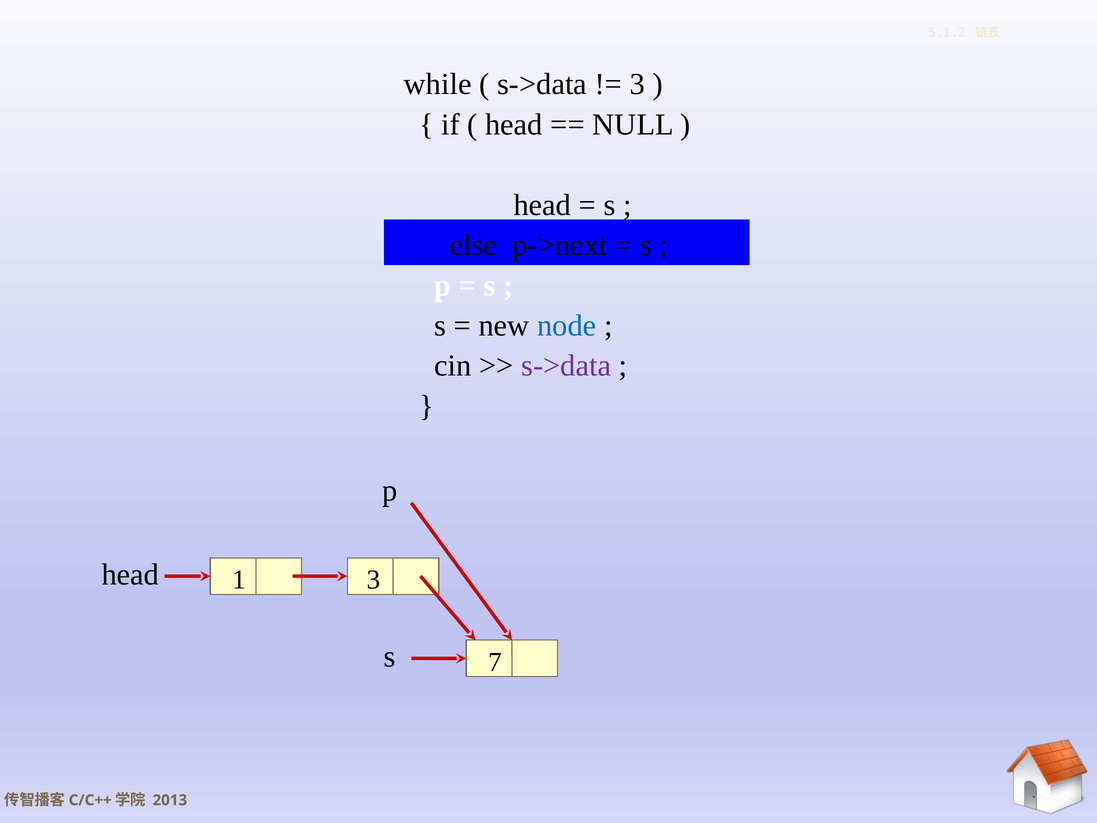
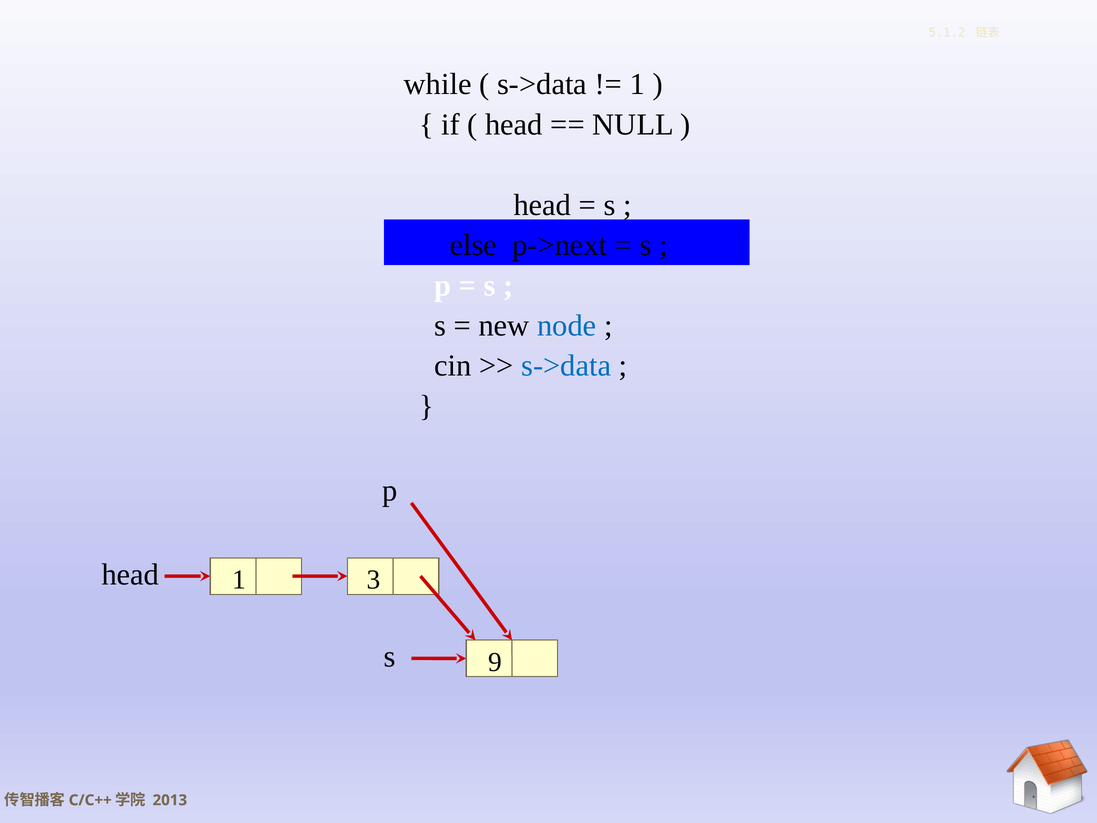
3 at (637, 84): 3 -> 1
s->data at (566, 366) colour: purple -> blue
7: 7 -> 9
